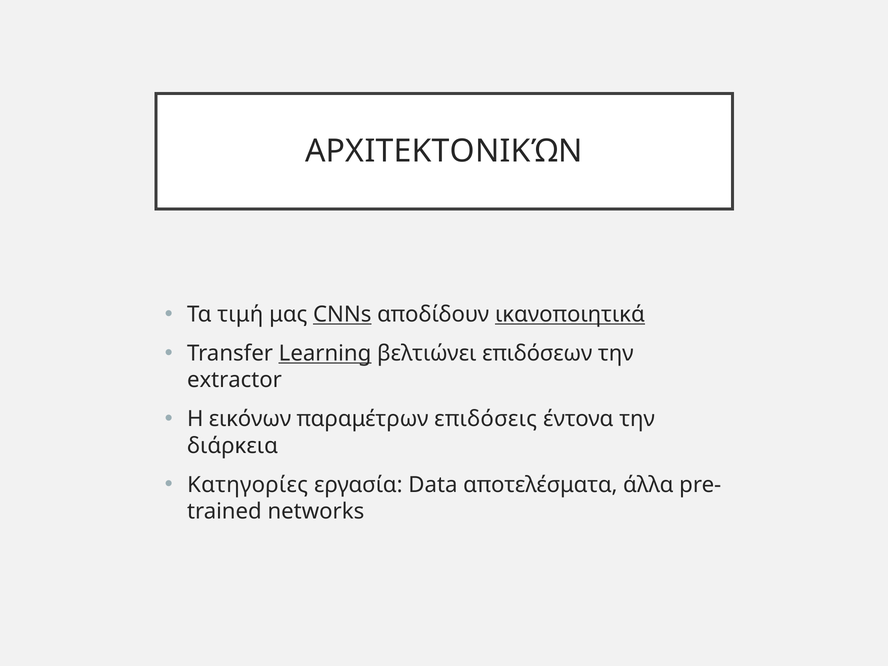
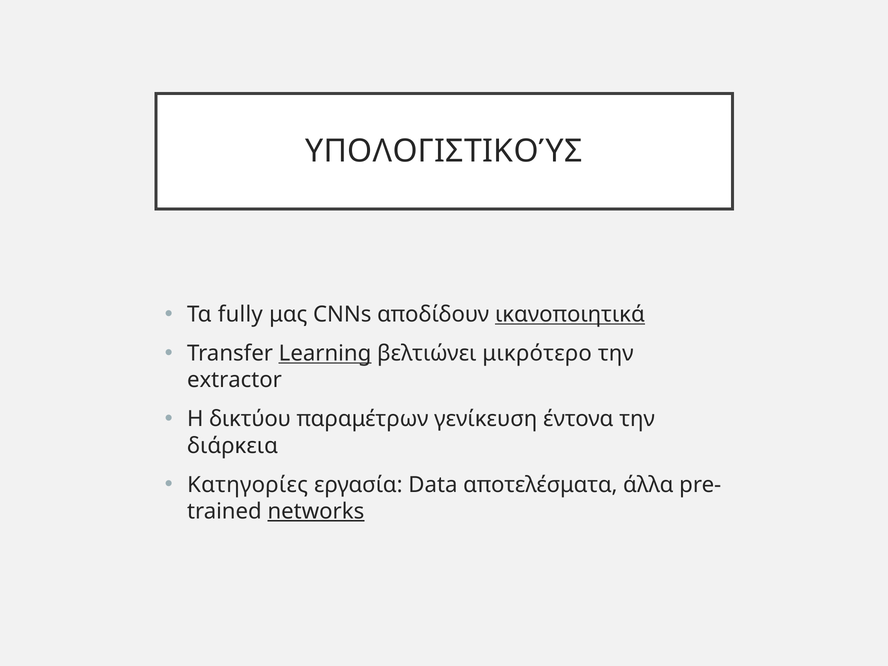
ΑΡΧΙΤΕΚΤΟΝΙΚΏΝ: ΑΡΧΙΤΕΚΤΟΝΙΚΏΝ -> ΥΠΟΛΟΓΙΣΤΙΚΟΎΣ
τιμή: τιμή -> fully
CNNs underline: present -> none
επιδόσεων: επιδόσεων -> μικρότερο
εικόνων: εικόνων -> δικτύου
επιδόσεις: επιδόσεις -> γενίκευση
networks underline: none -> present
